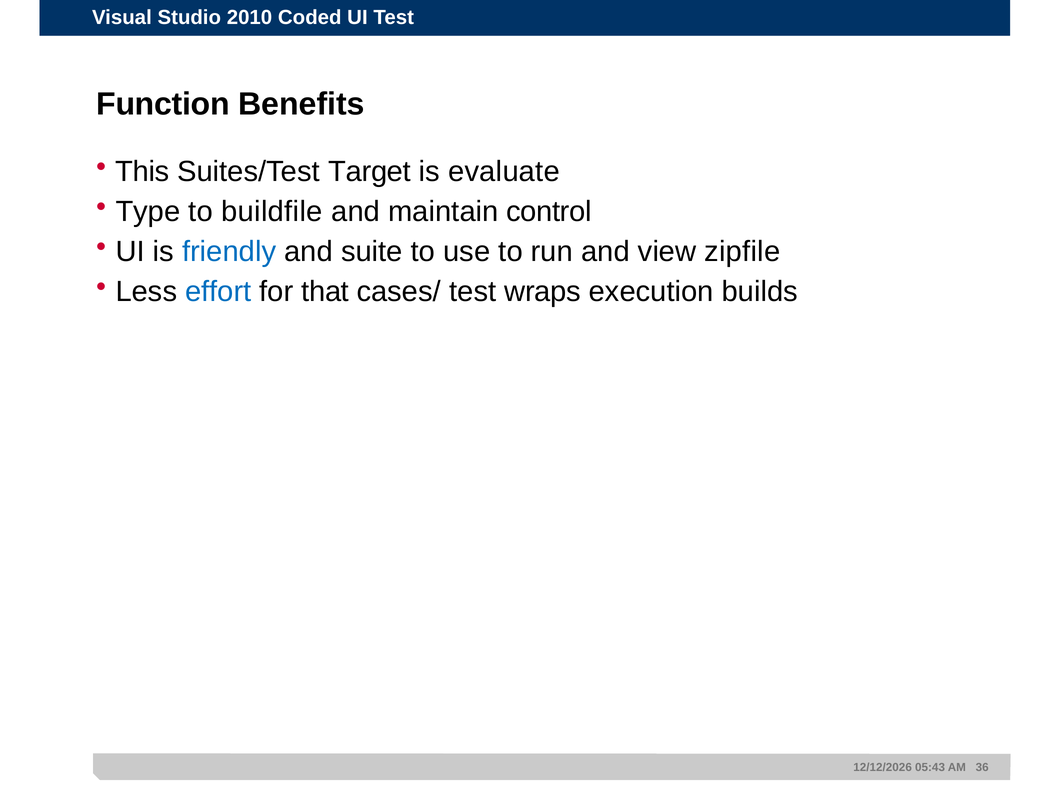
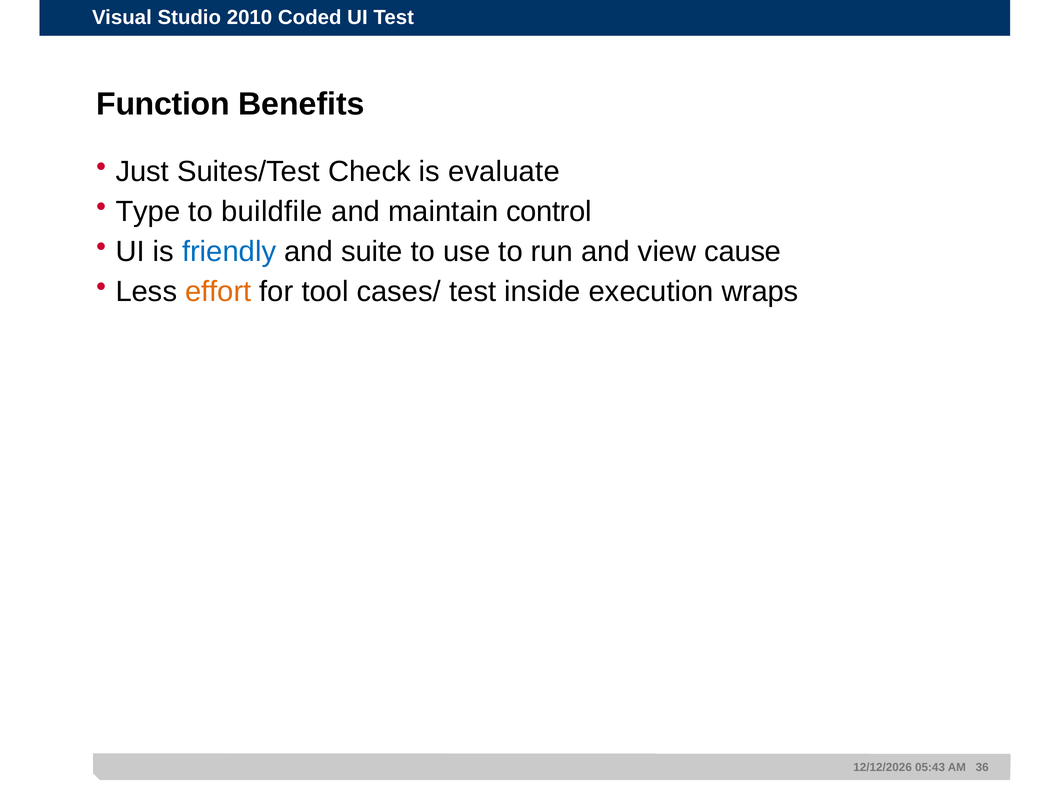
This: This -> Just
Target: Target -> Check
zipfile: zipfile -> cause
effort colour: blue -> orange
that: that -> tool
wraps: wraps -> inside
builds: builds -> wraps
